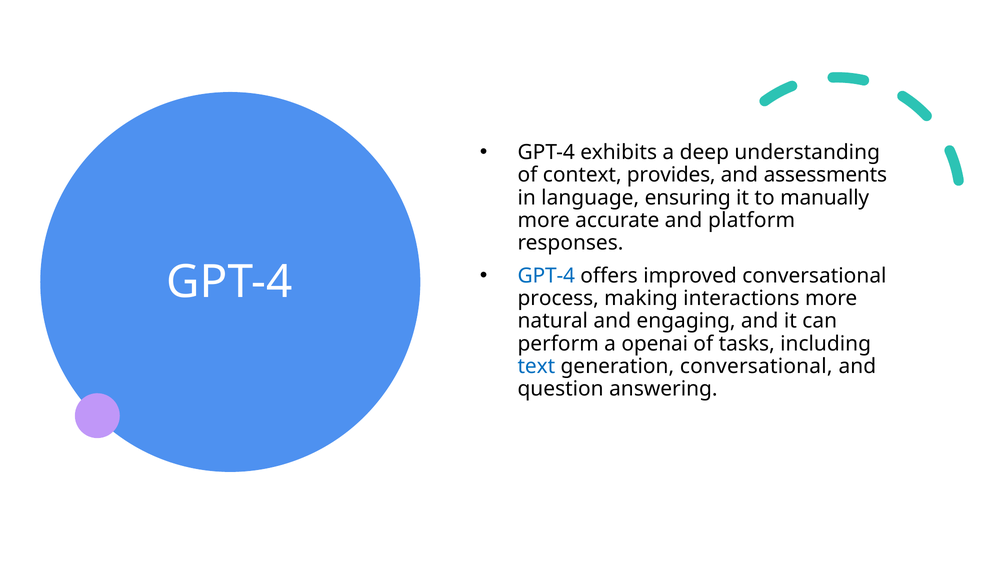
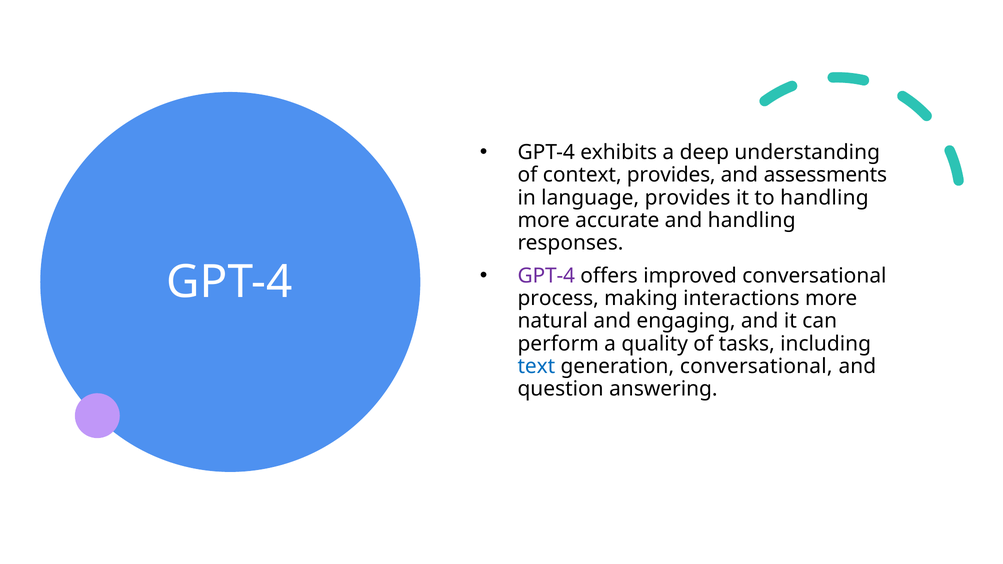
language ensuring: ensuring -> provides
to manually: manually -> handling
and platform: platform -> handling
GPT-4 at (546, 276) colour: blue -> purple
openai: openai -> quality
